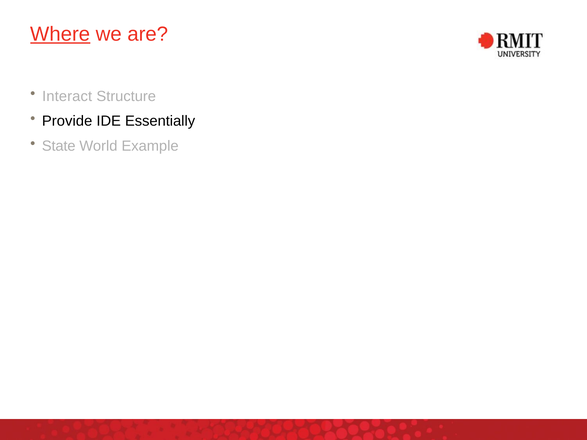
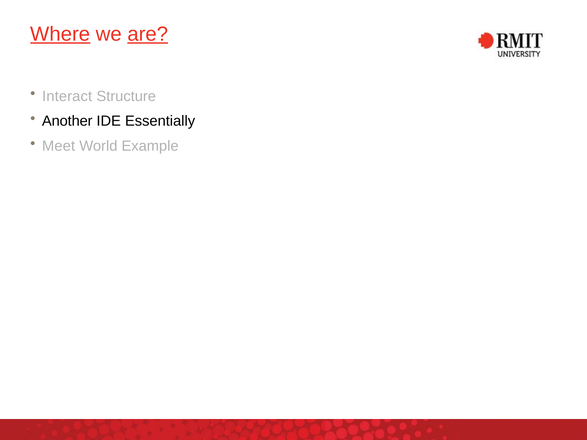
are underline: none -> present
Provide: Provide -> Another
State: State -> Meet
